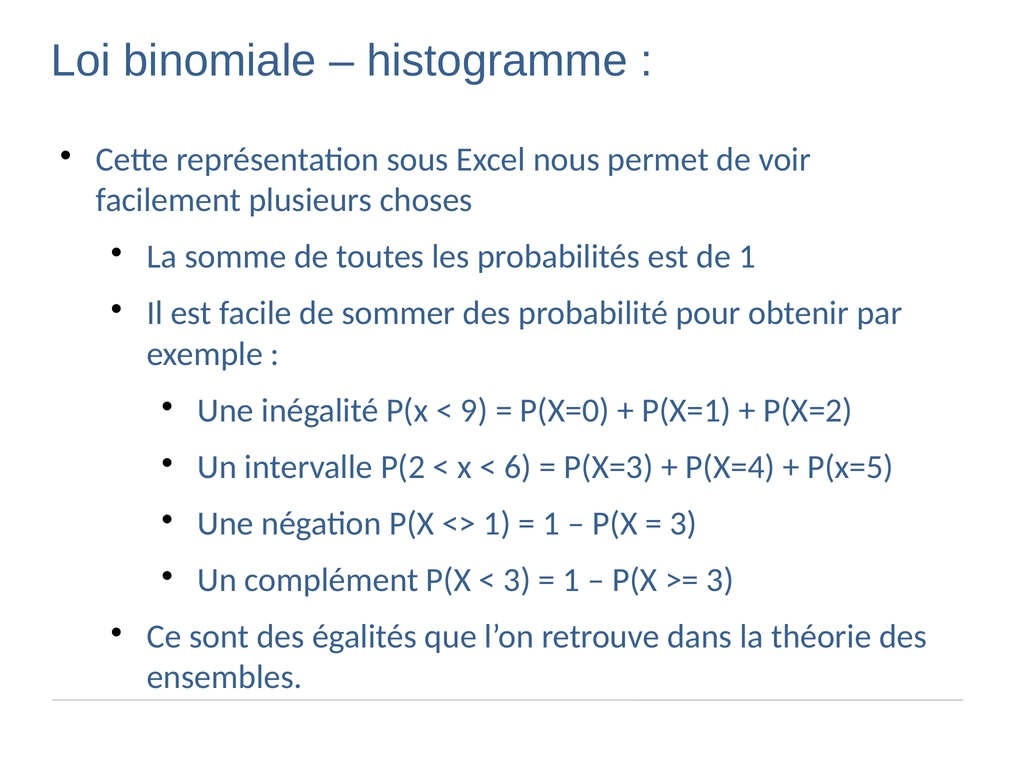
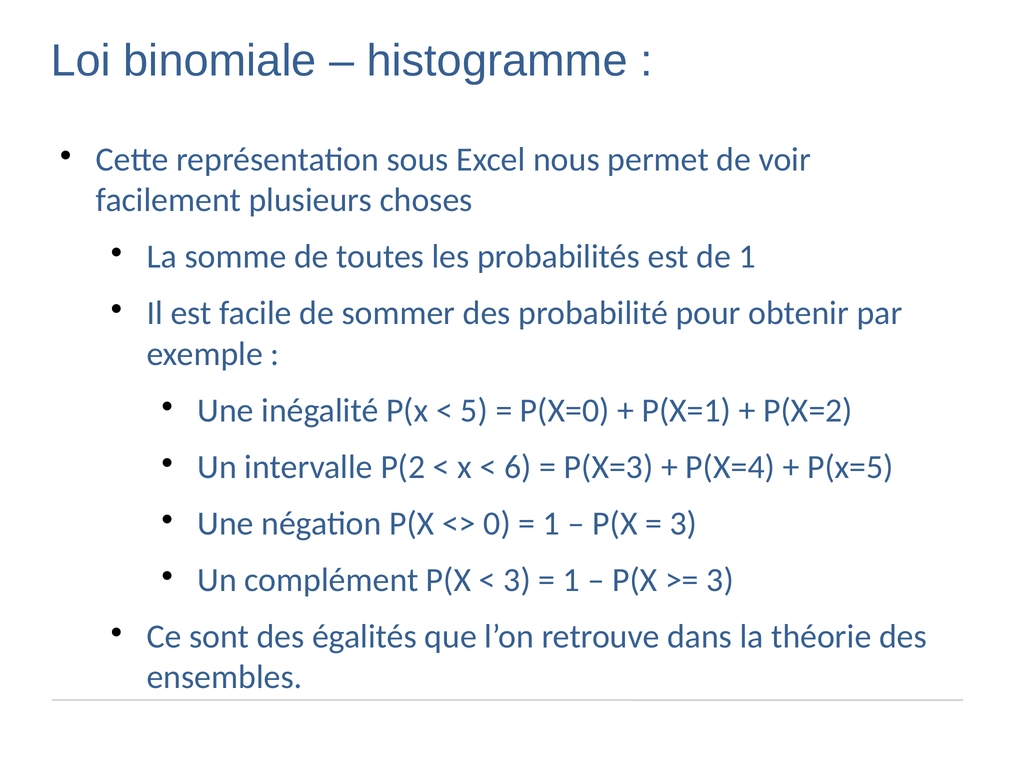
9: 9 -> 5
1 at (497, 524): 1 -> 0
